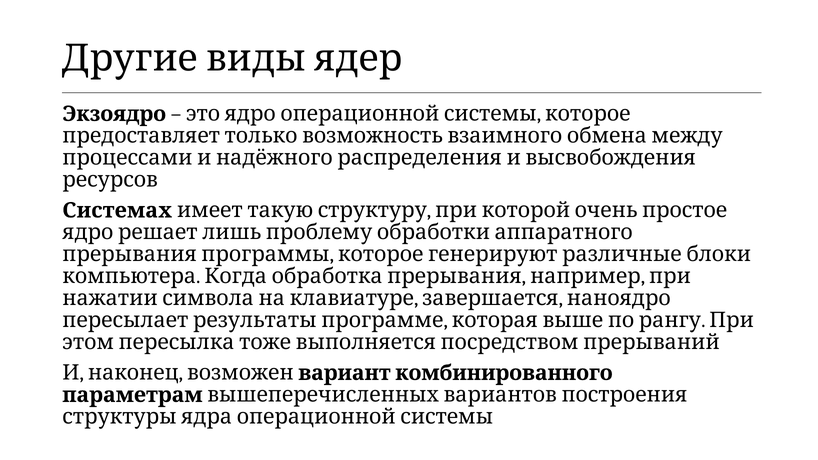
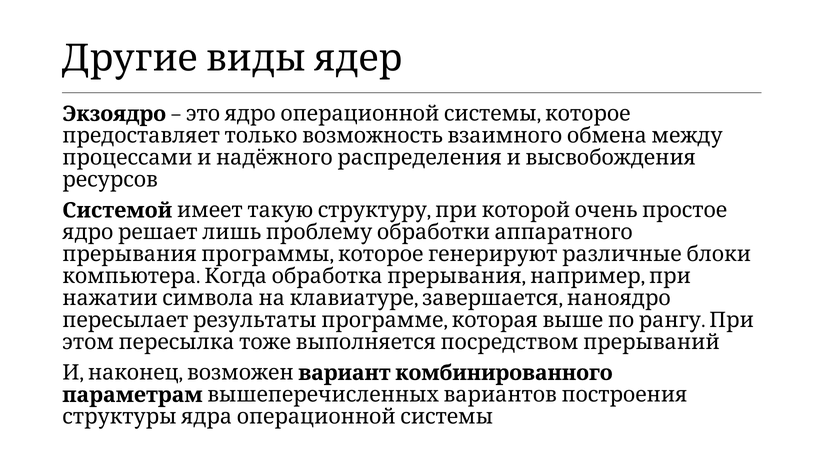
Системах: Системах -> Системой
